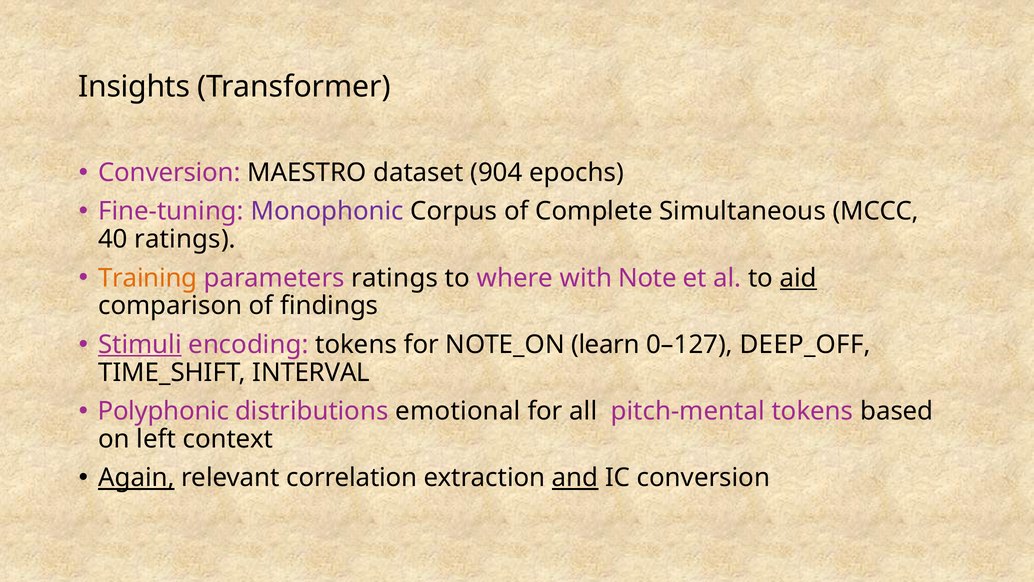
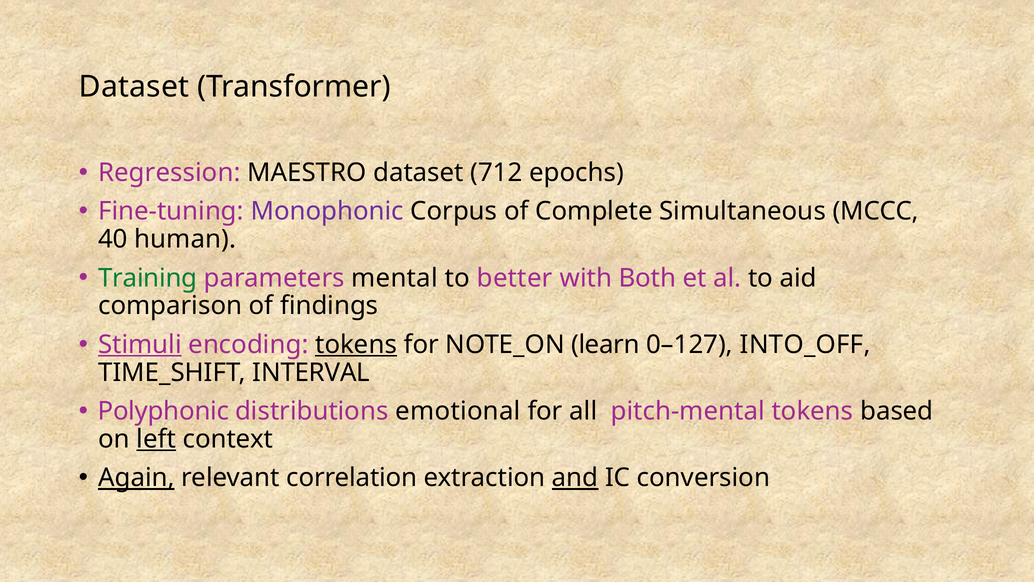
Insights at (134, 87): Insights -> Dataset
Conversion at (169, 173): Conversion -> Regression
904: 904 -> 712
40 ratings: ratings -> human
Training colour: orange -> green
parameters ratings: ratings -> mental
where: where -> better
Note: Note -> Both
aid underline: present -> none
tokens at (356, 344) underline: none -> present
DEEP_OFF: DEEP_OFF -> INTO_OFF
left underline: none -> present
